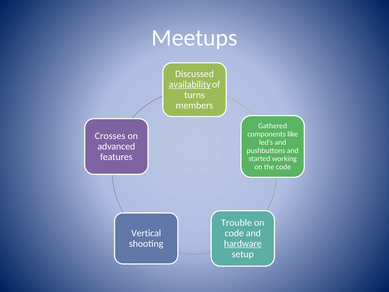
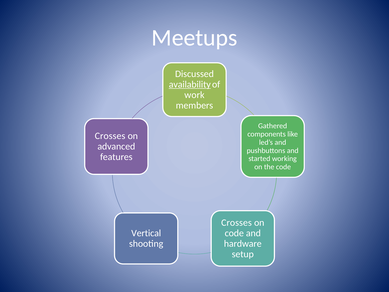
turns: turns -> work
Trouble at (237, 222): Trouble -> Crosses
hardware underline: present -> none
